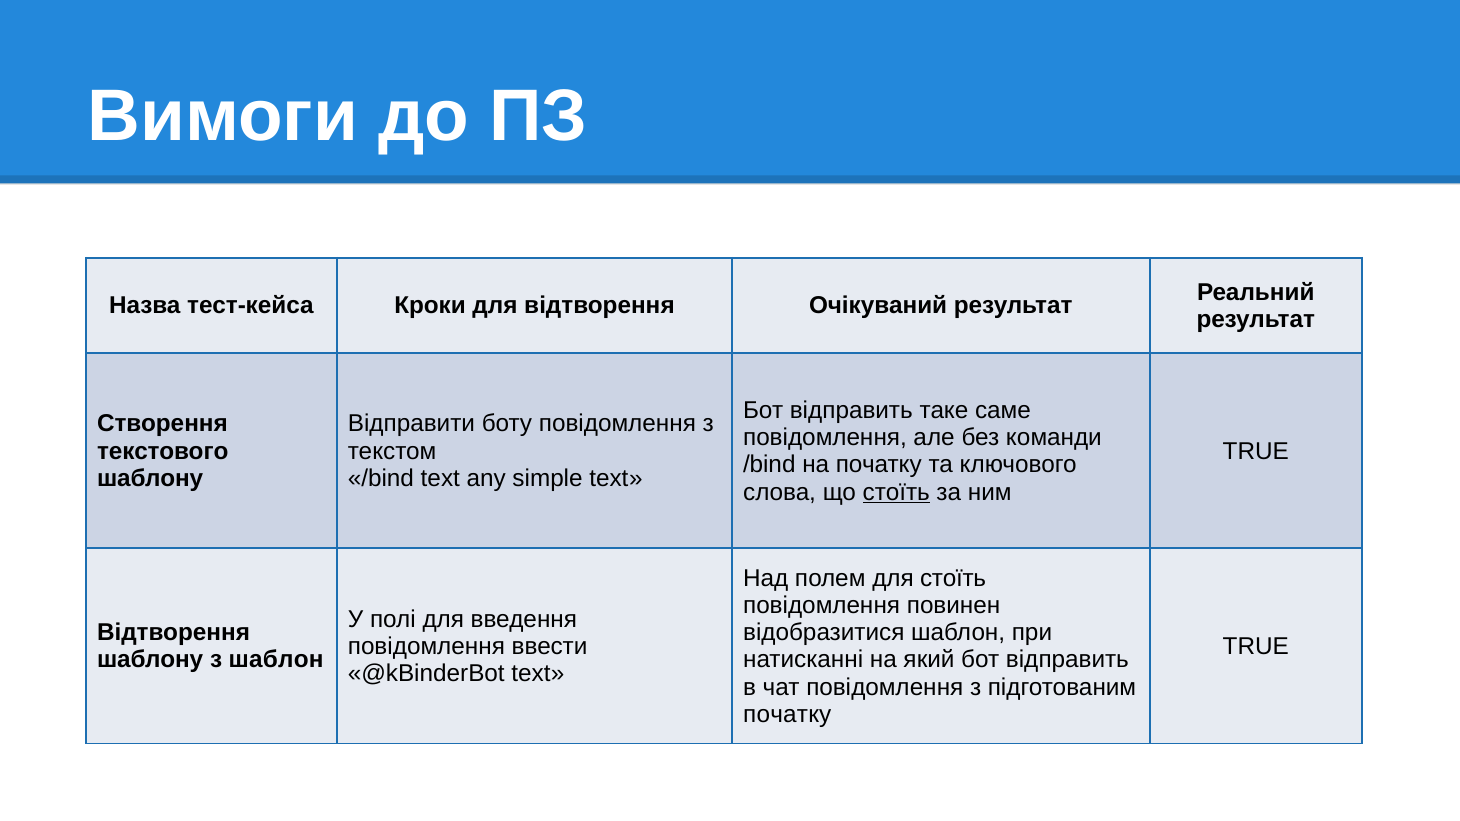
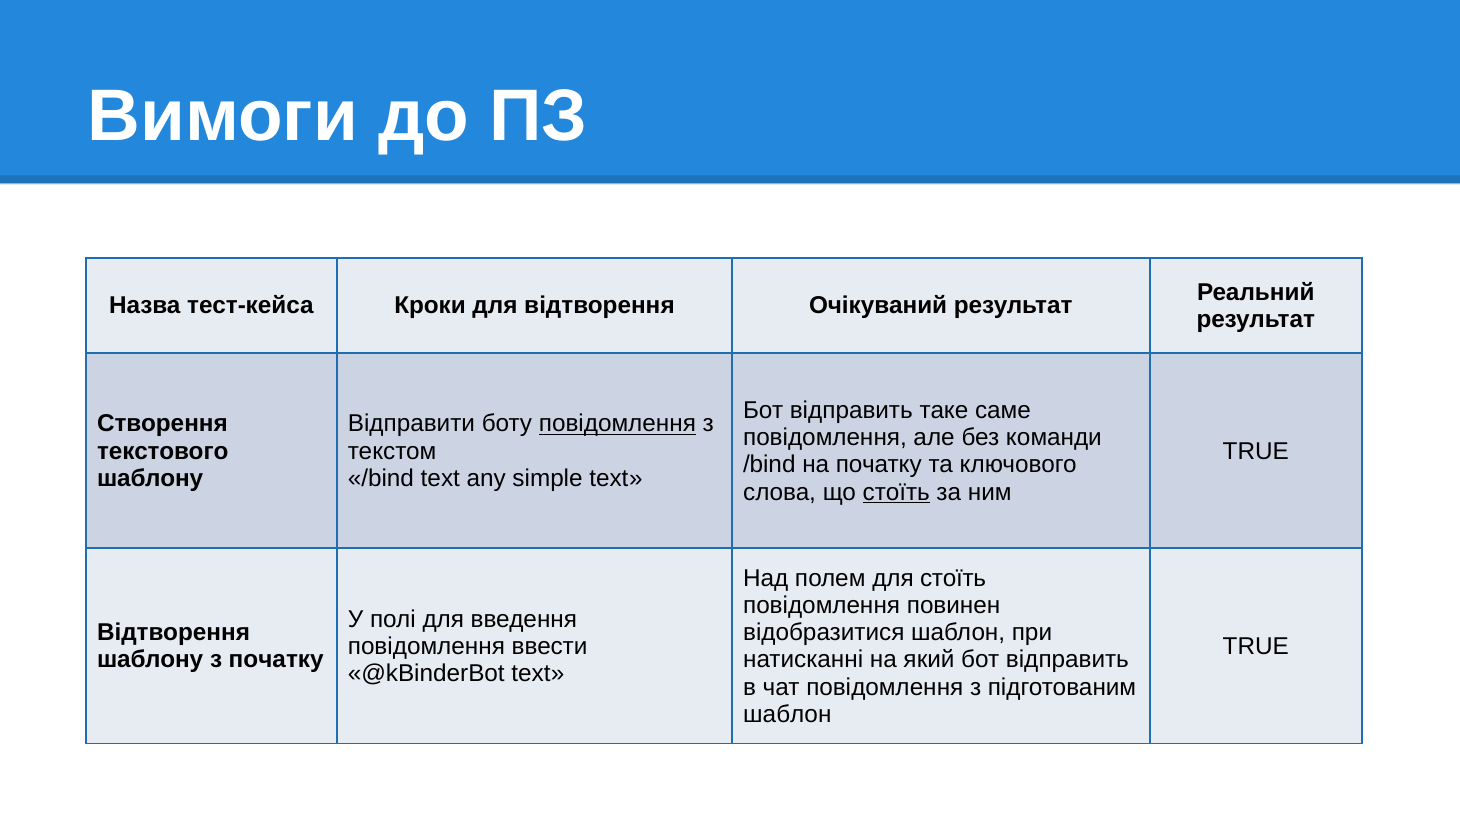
повідомлення at (617, 424) underline: none -> present
з шаблон: шаблон -> початку
початку at (787, 715): початку -> шаблон
